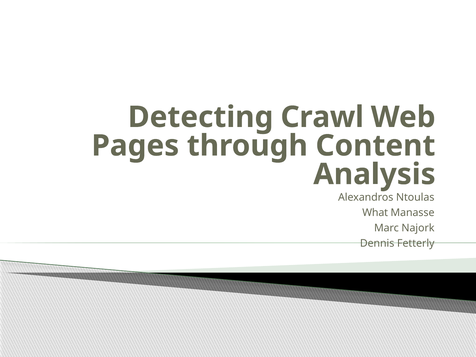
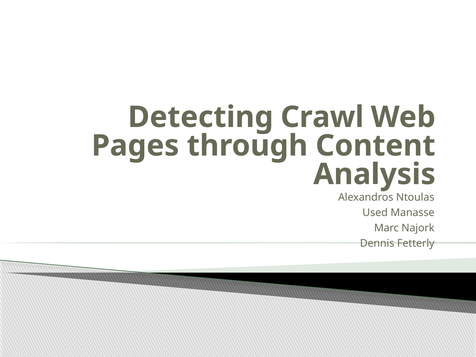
What: What -> Used
